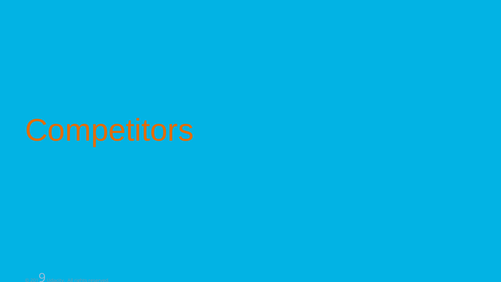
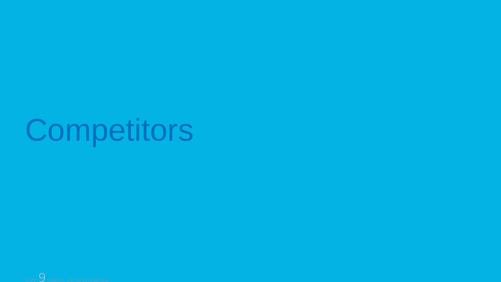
Competitors colour: orange -> blue
